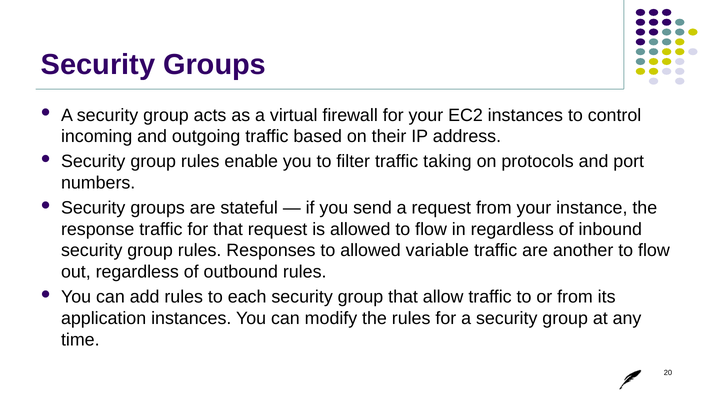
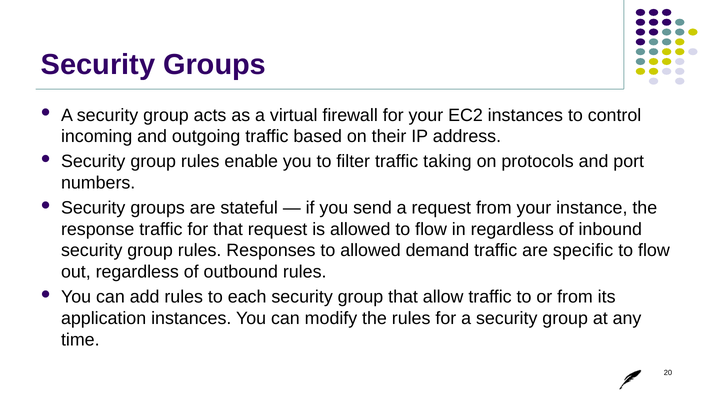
variable: variable -> demand
another: another -> specific
